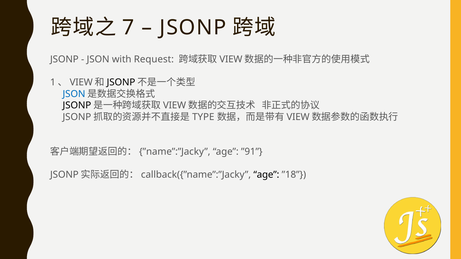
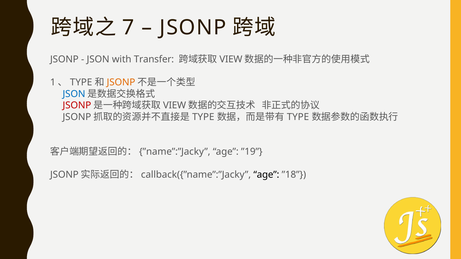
Request: Request -> Transfer
VIEW at (81, 83): VIEW -> TYPE
JSONP at (121, 83) colour: black -> orange
JSONP at (77, 106) colour: black -> red
VIEW at (298, 117): VIEW -> TYPE
”91: ”91 -> ”19
